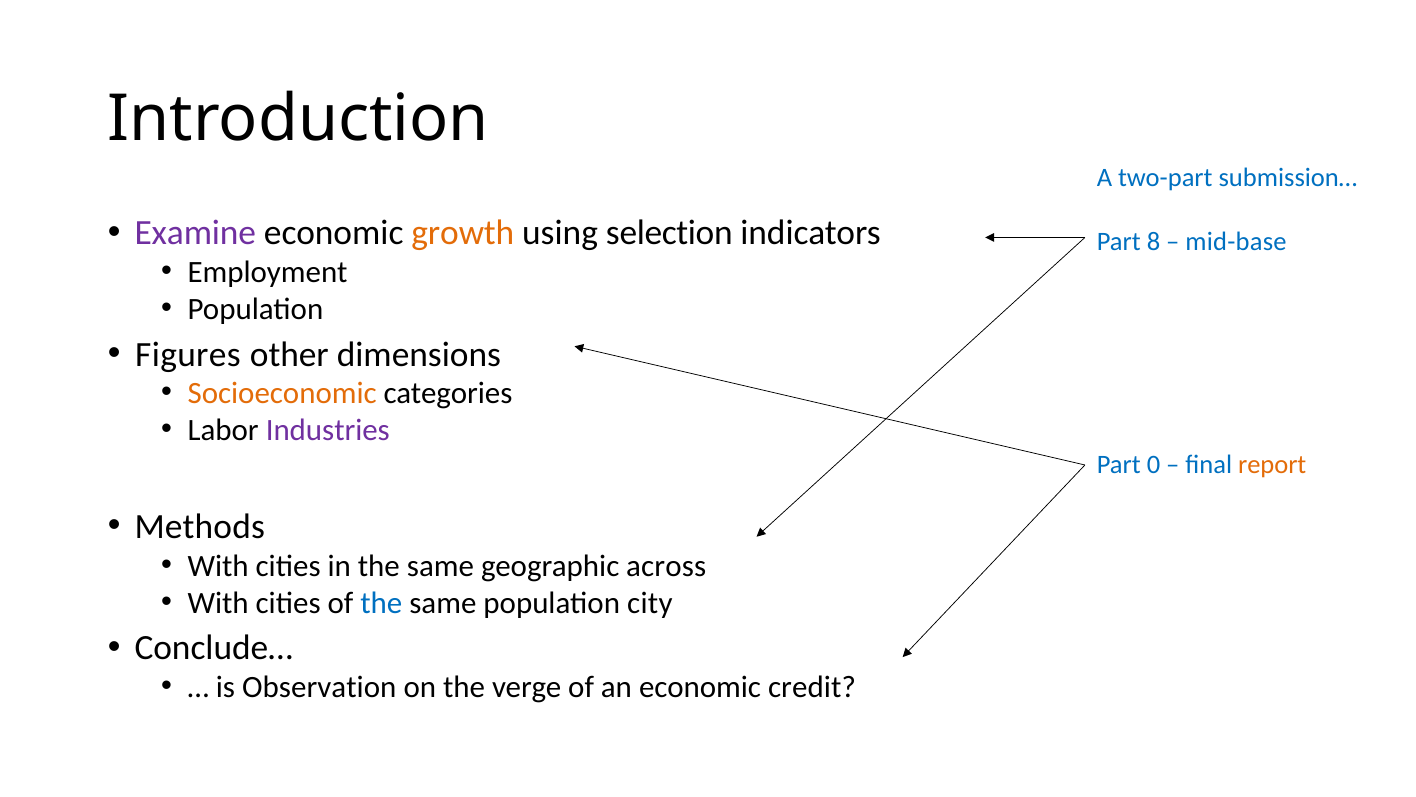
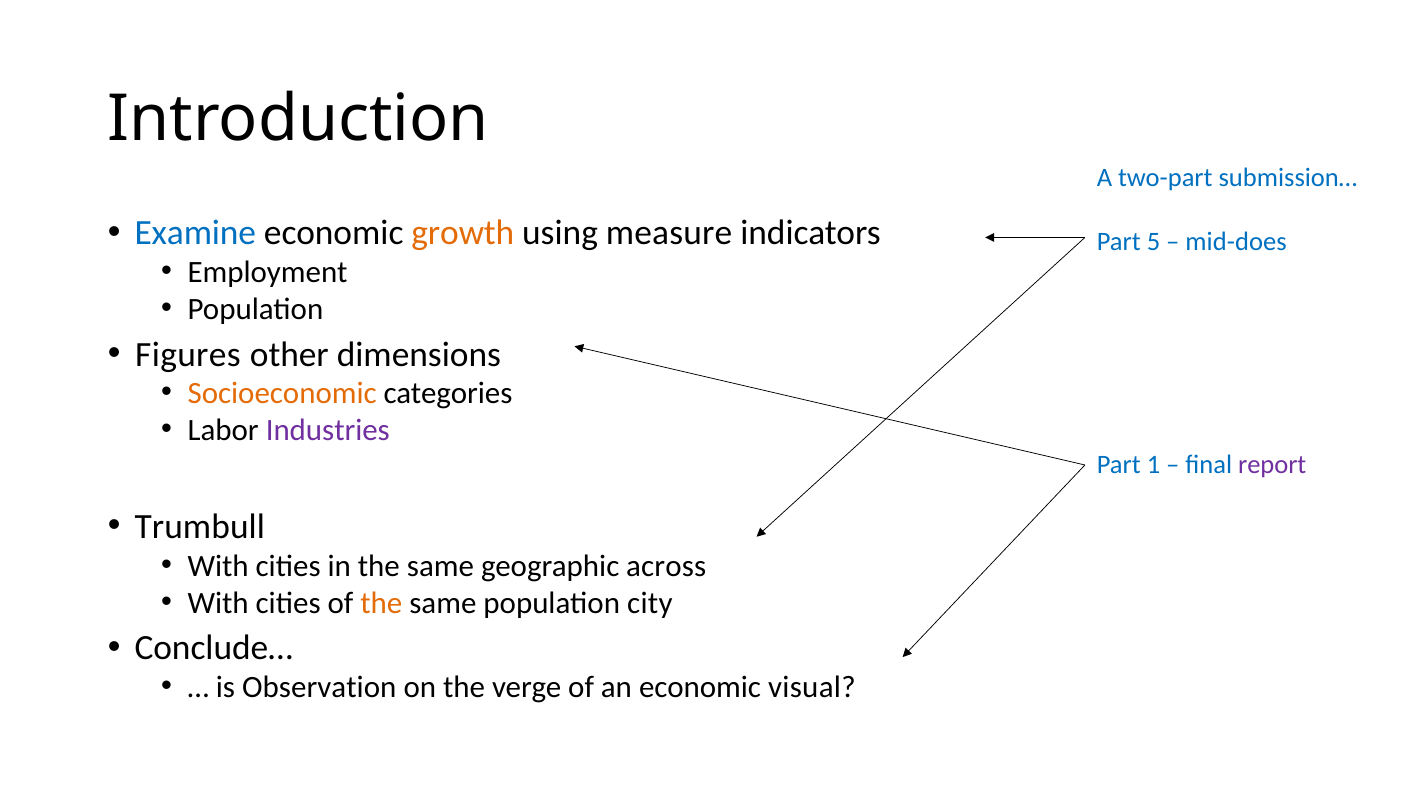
Examine colour: purple -> blue
selection: selection -> measure
8: 8 -> 5
mid-base: mid-base -> mid-does
0: 0 -> 1
report colour: orange -> purple
Methods: Methods -> Trumbull
the at (381, 603) colour: blue -> orange
credit: credit -> visual
